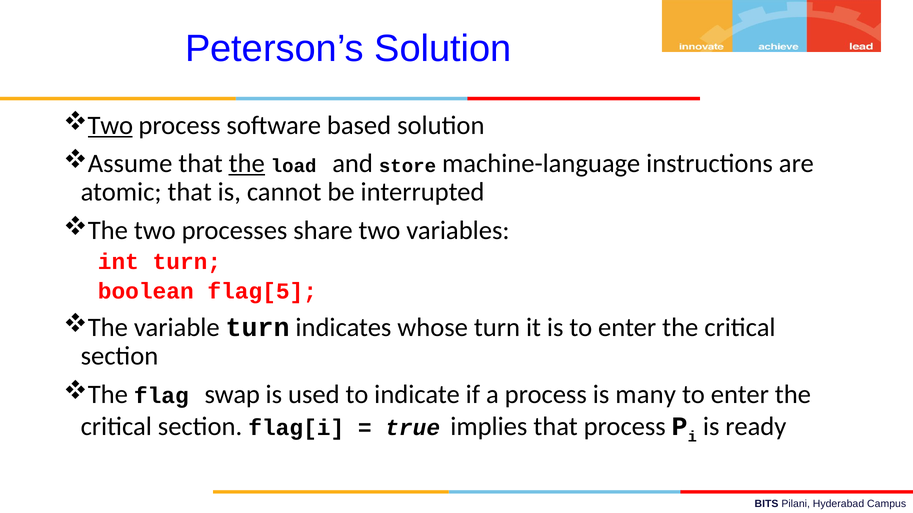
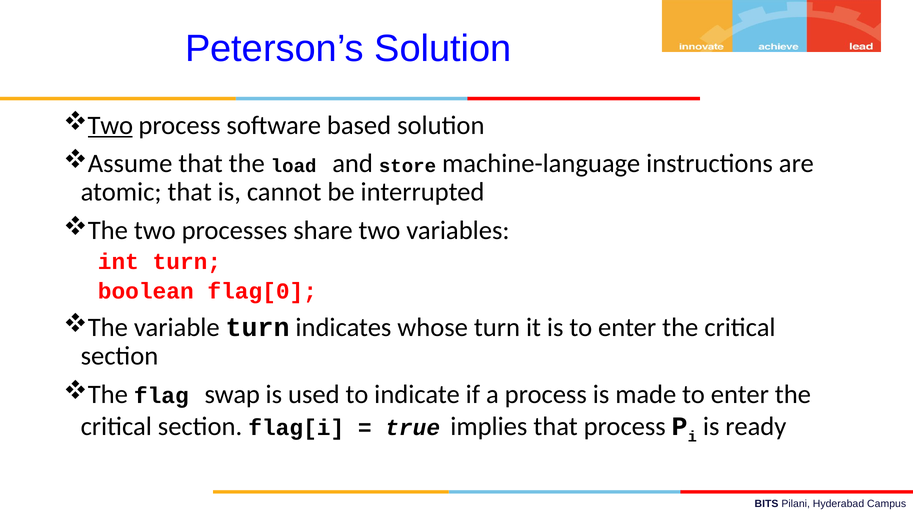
the at (247, 164) underline: present -> none
flag[5: flag[5 -> flag[0
many: many -> made
